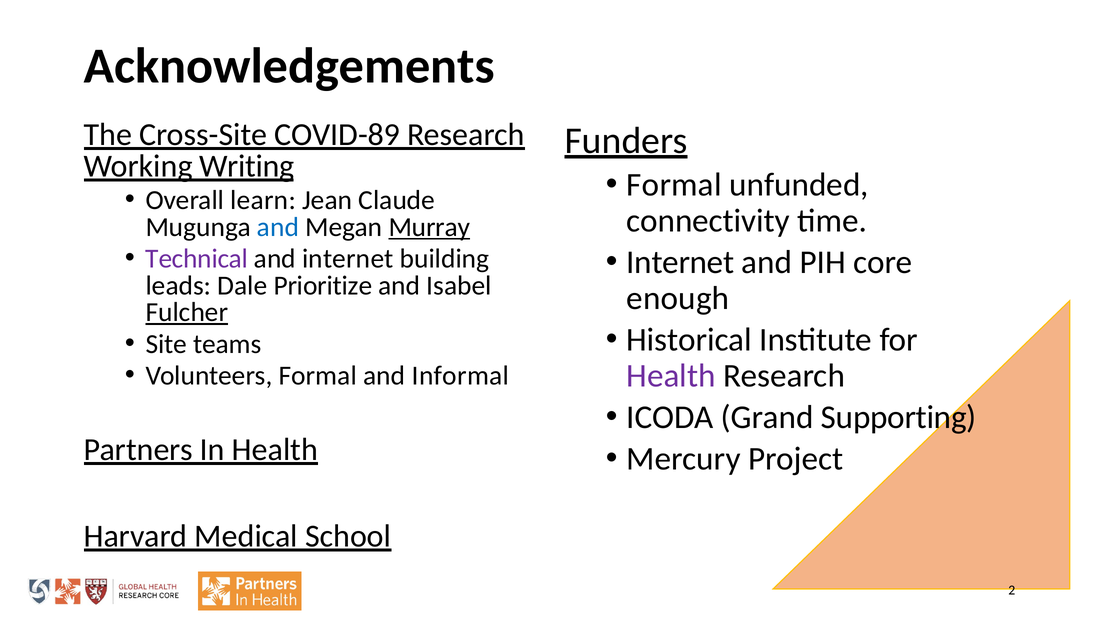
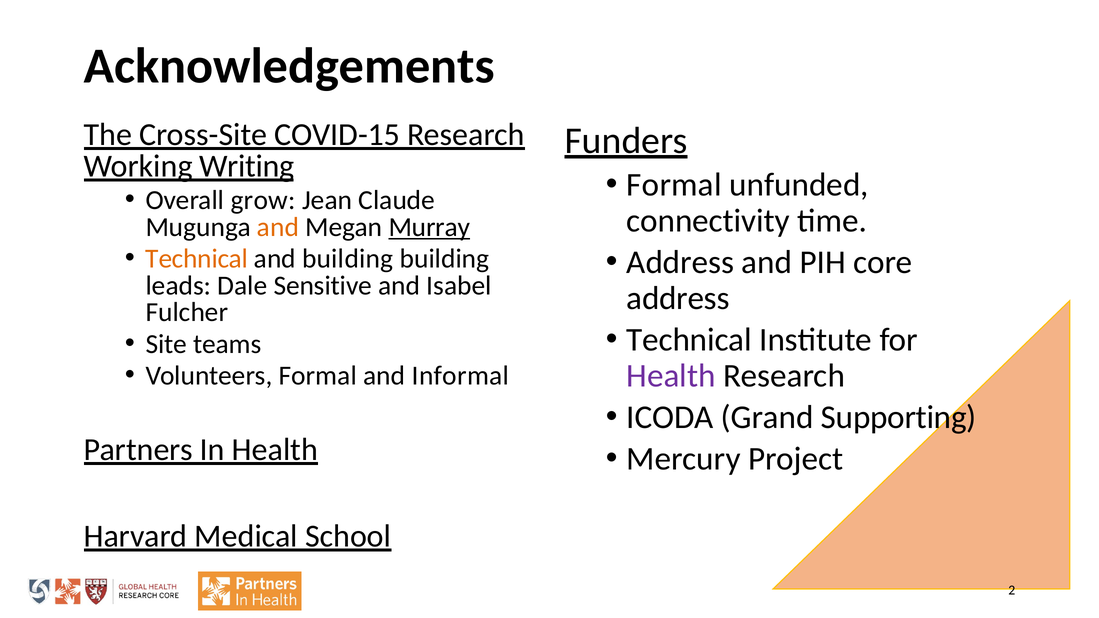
COVID-89: COVID-89 -> COVID-15
learn: learn -> grow
and at (278, 227) colour: blue -> orange
Technical at (197, 259) colour: purple -> orange
and internet: internet -> building
Internet at (680, 262): Internet -> Address
Prioritize: Prioritize -> Sensitive
enough at (678, 298): enough -> address
Fulcher underline: present -> none
Historical at (689, 340): Historical -> Technical
